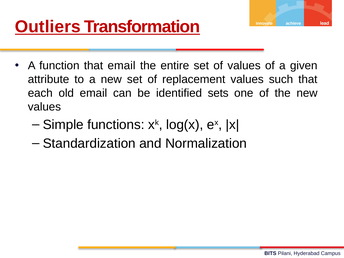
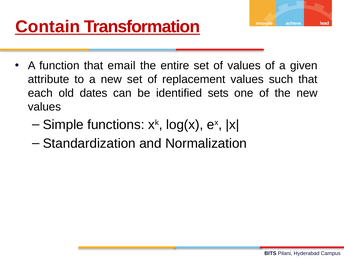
Outliers: Outliers -> Contain
old email: email -> dates
